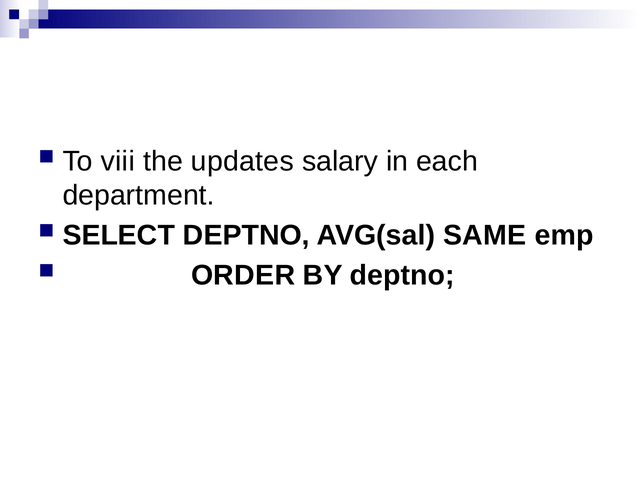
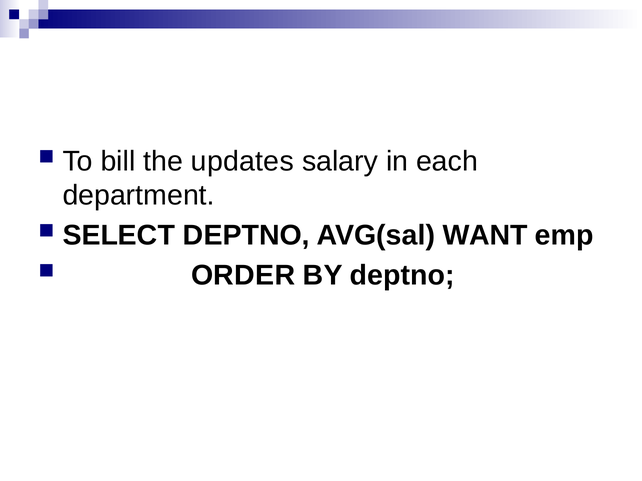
viii: viii -> bill
SAME: SAME -> WANT
